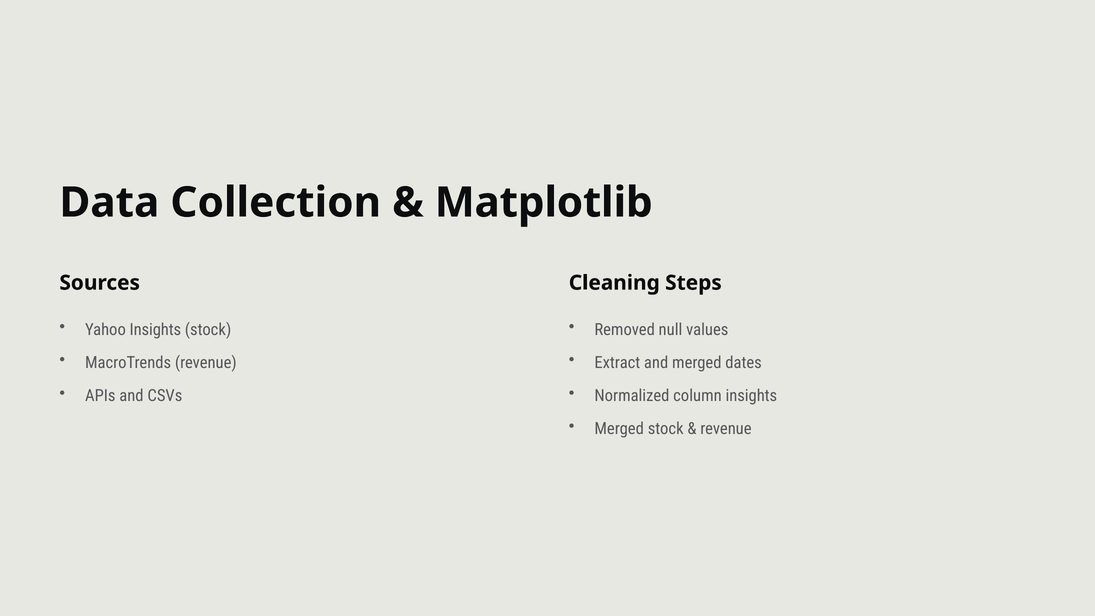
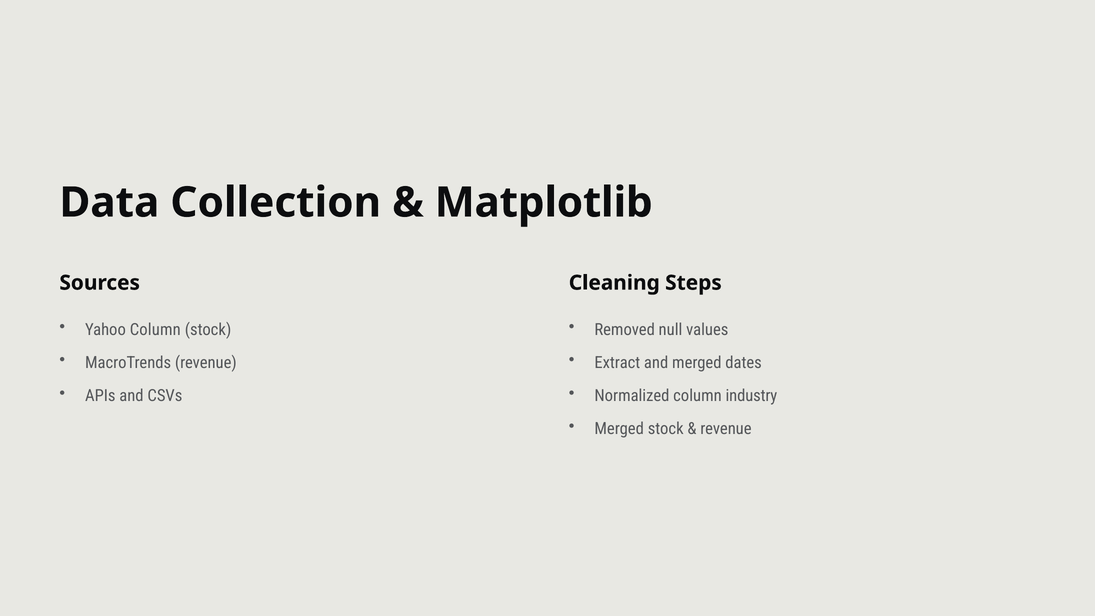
Yahoo Insights: Insights -> Column
column insights: insights -> industry
